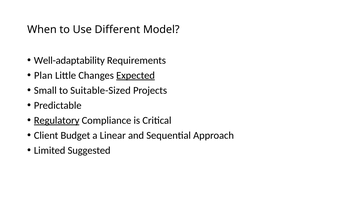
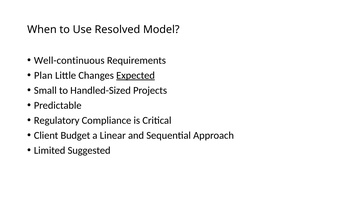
Different: Different -> Resolved
Well-adaptability: Well-adaptability -> Well-continuous
Suitable-Sized: Suitable-Sized -> Handled-Sized
Regulatory underline: present -> none
